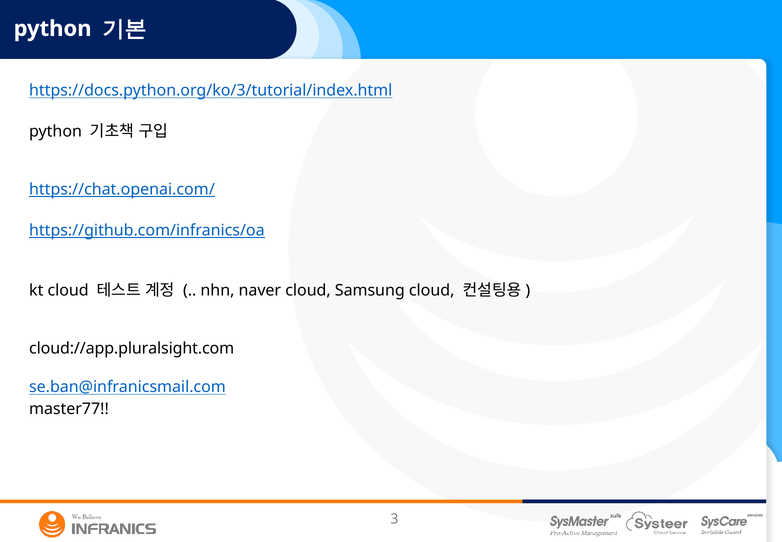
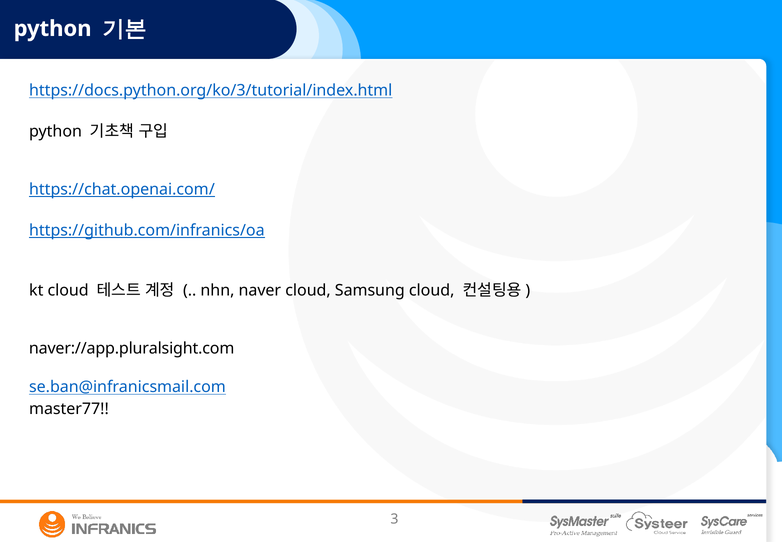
cloud://app.pluralsight.com: cloud://app.pluralsight.com -> naver://app.pluralsight.com
